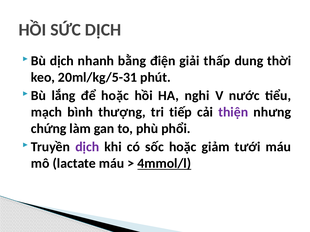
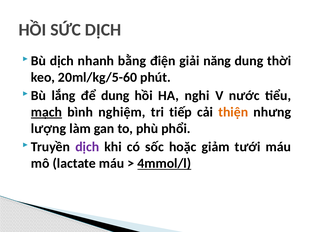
thấp: thấp -> năng
20ml/kg/5-31: 20ml/kg/5-31 -> 20ml/kg/5-60
để hoặc: hoặc -> dung
mạch underline: none -> present
thượng: thượng -> nghiệm
thiện colour: purple -> orange
chứng: chứng -> lượng
